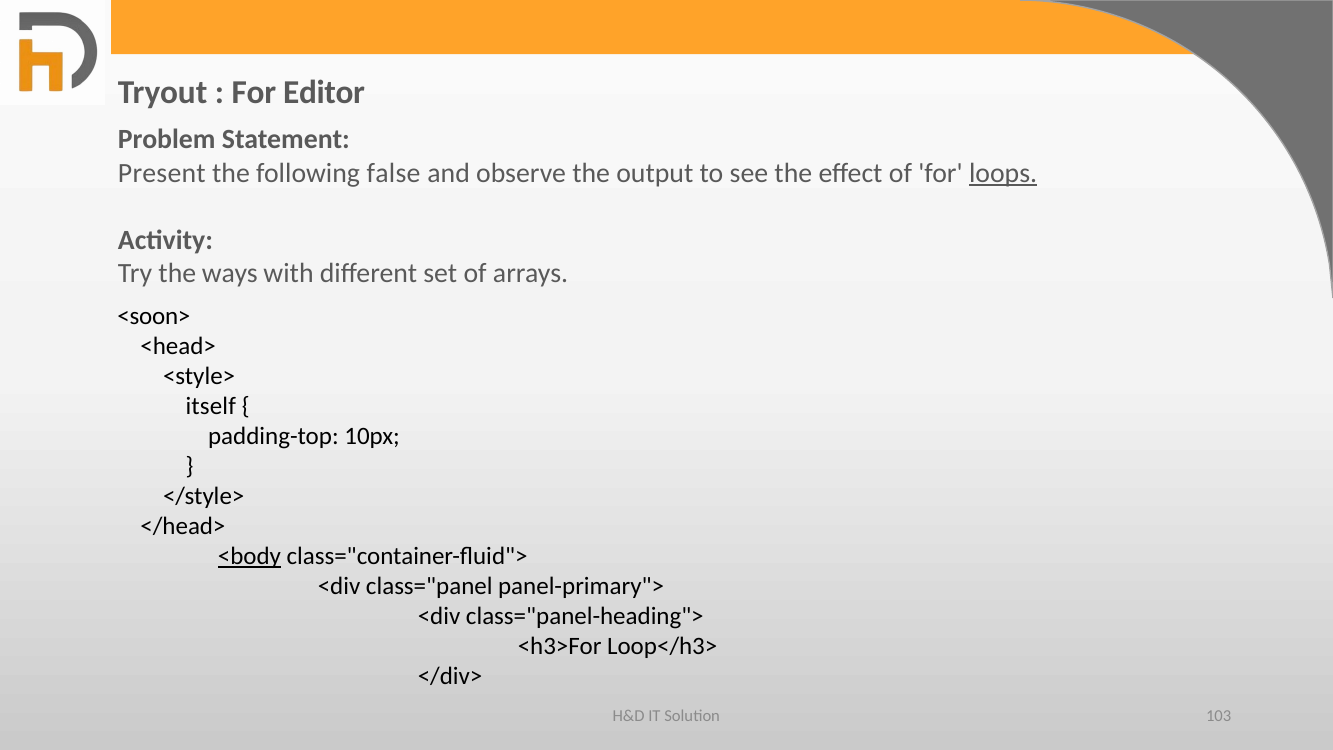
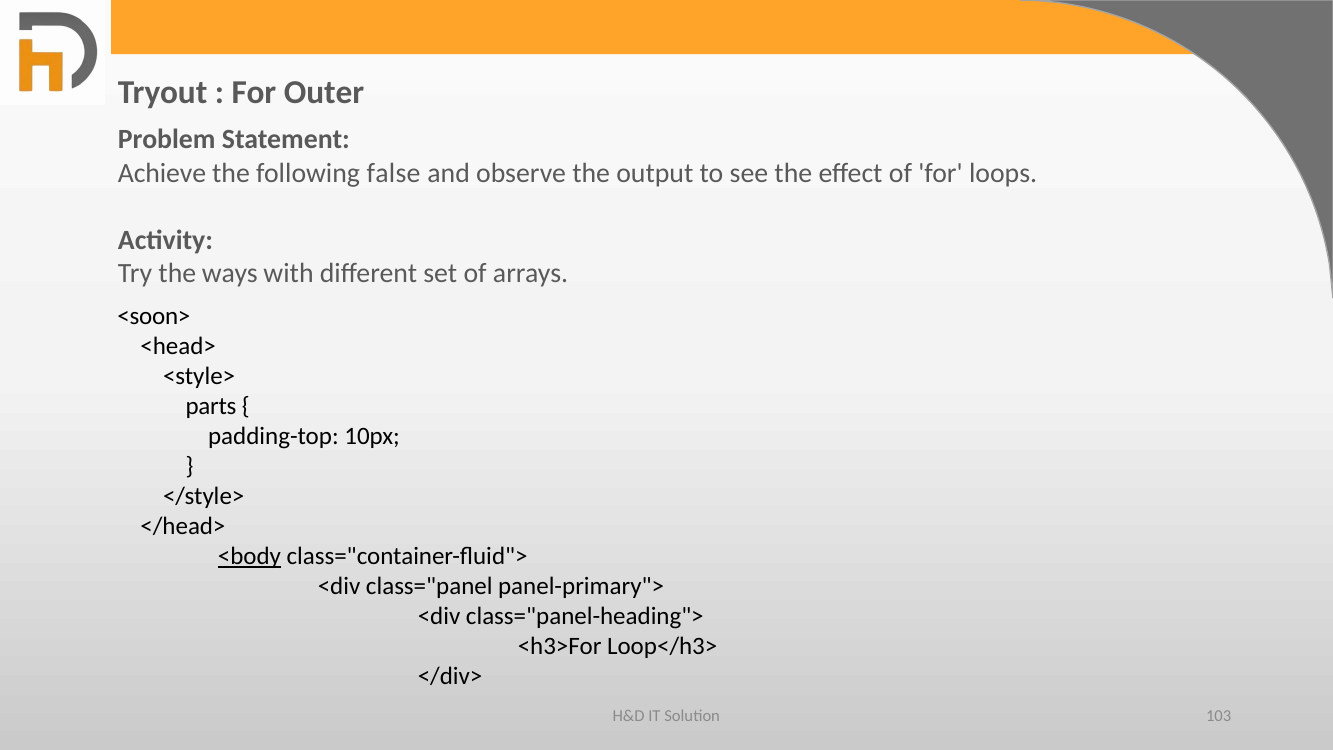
Editor: Editor -> Outer
Present: Present -> Achieve
loops underline: present -> none
itself: itself -> parts
